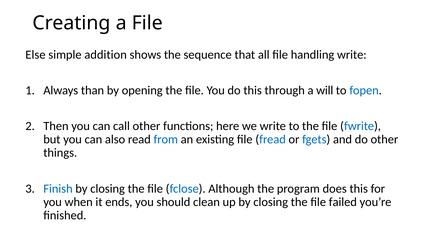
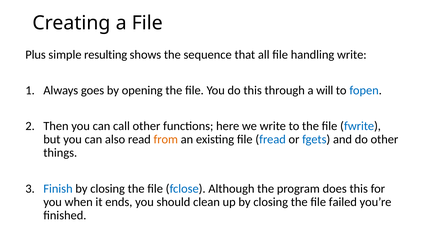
Else: Else -> Plus
addition: addition -> resulting
than: than -> goes
from colour: blue -> orange
